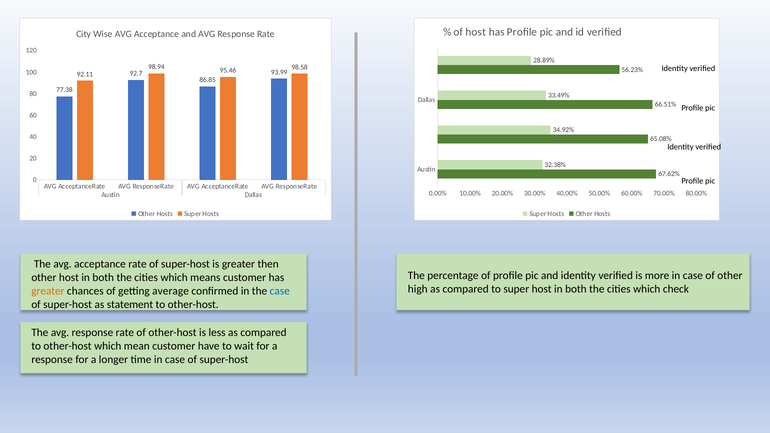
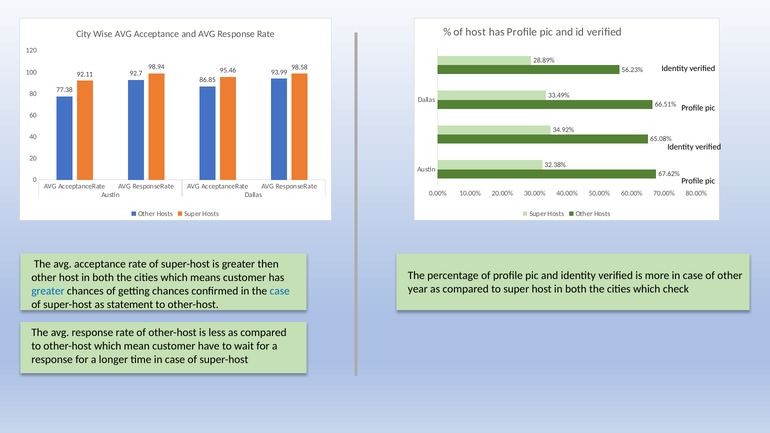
high: high -> year
greater at (48, 291) colour: orange -> blue
getting average: average -> chances
